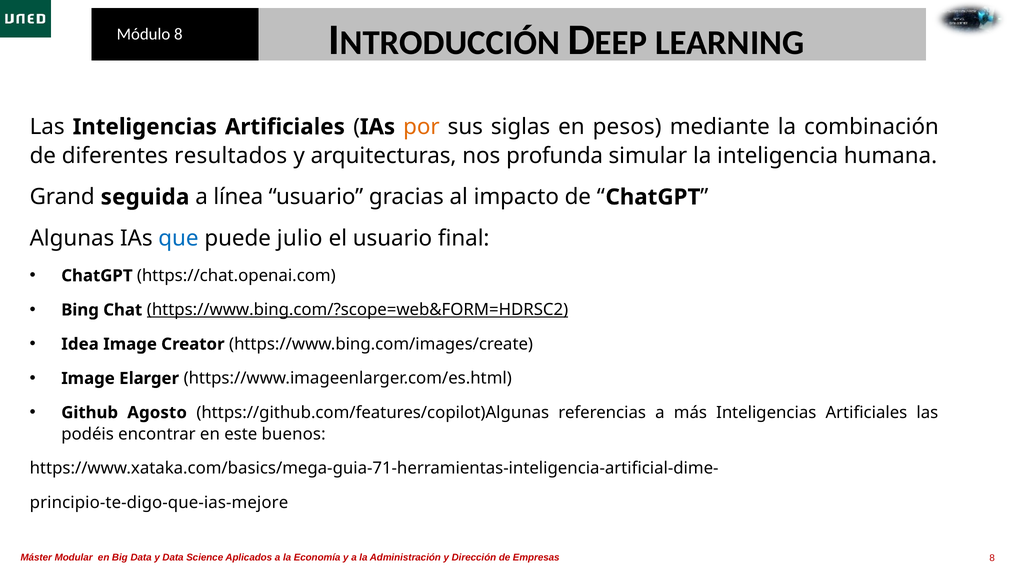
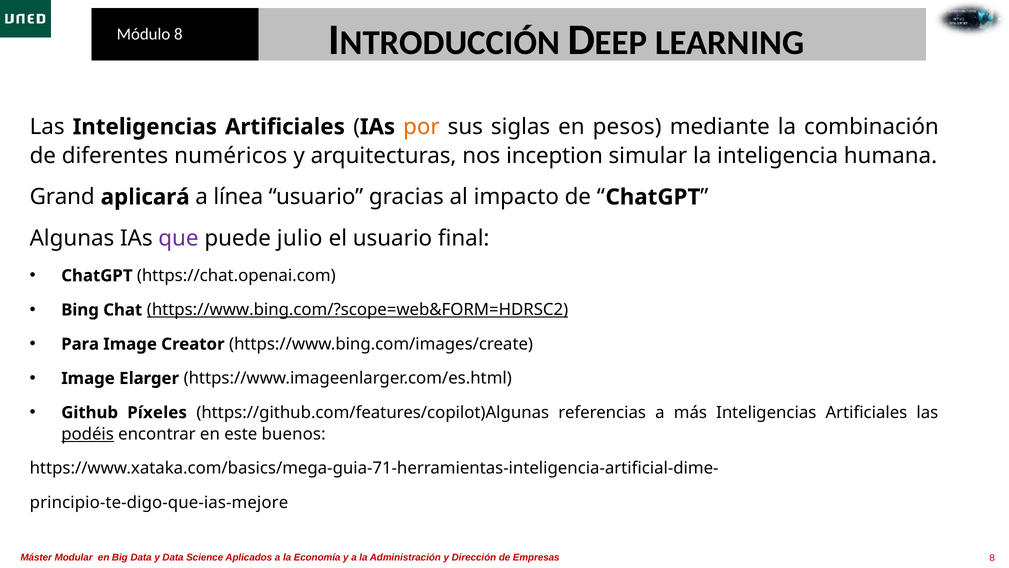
resultados: resultados -> numéricos
profunda: profunda -> inception
seguida: seguida -> aplicará
que colour: blue -> purple
Idea: Idea -> Para
Agosto: Agosto -> Píxeles
podéis underline: none -> present
